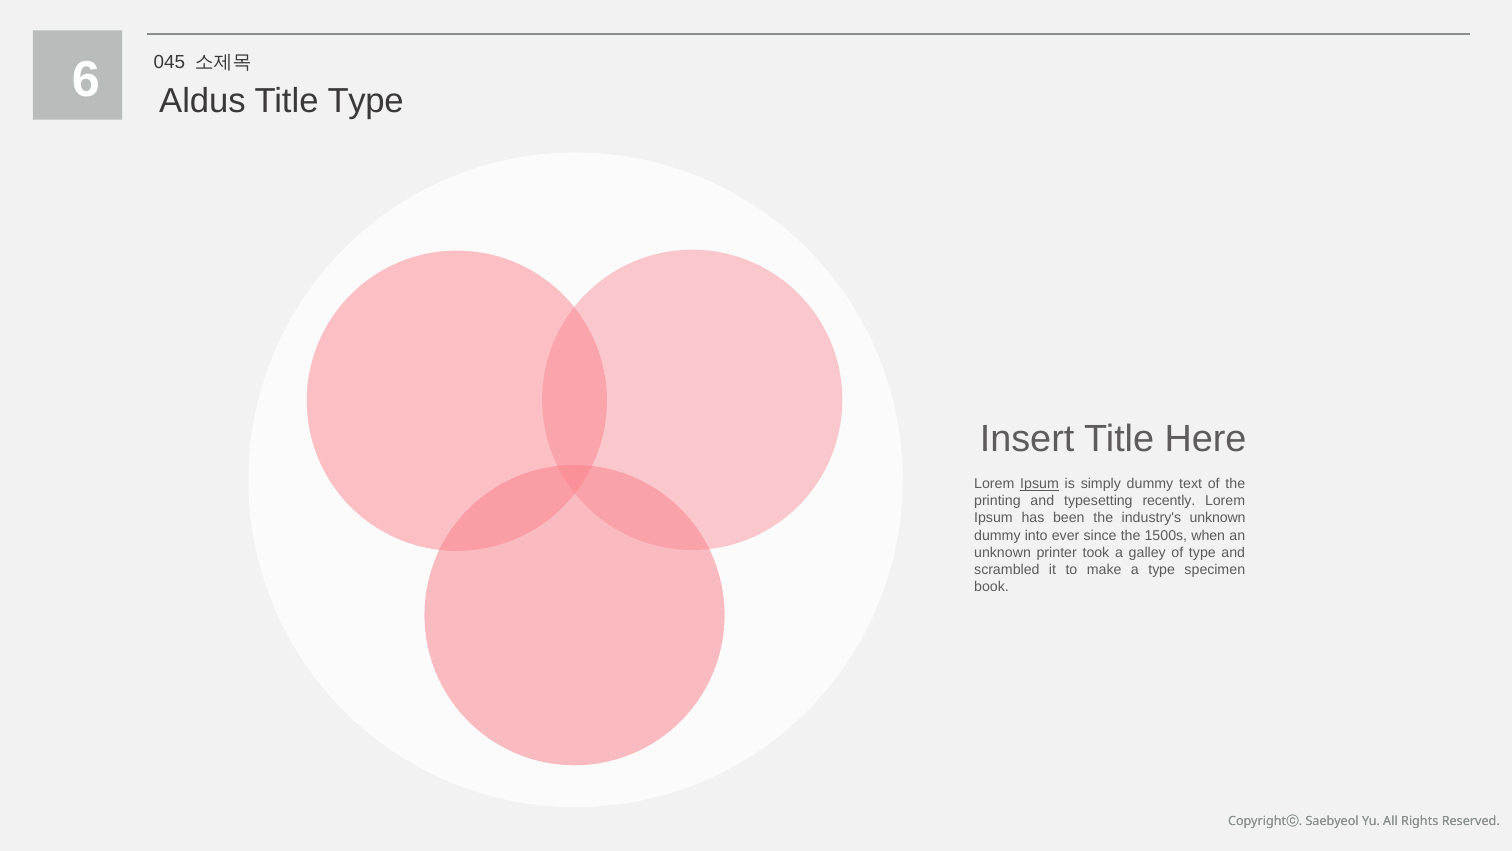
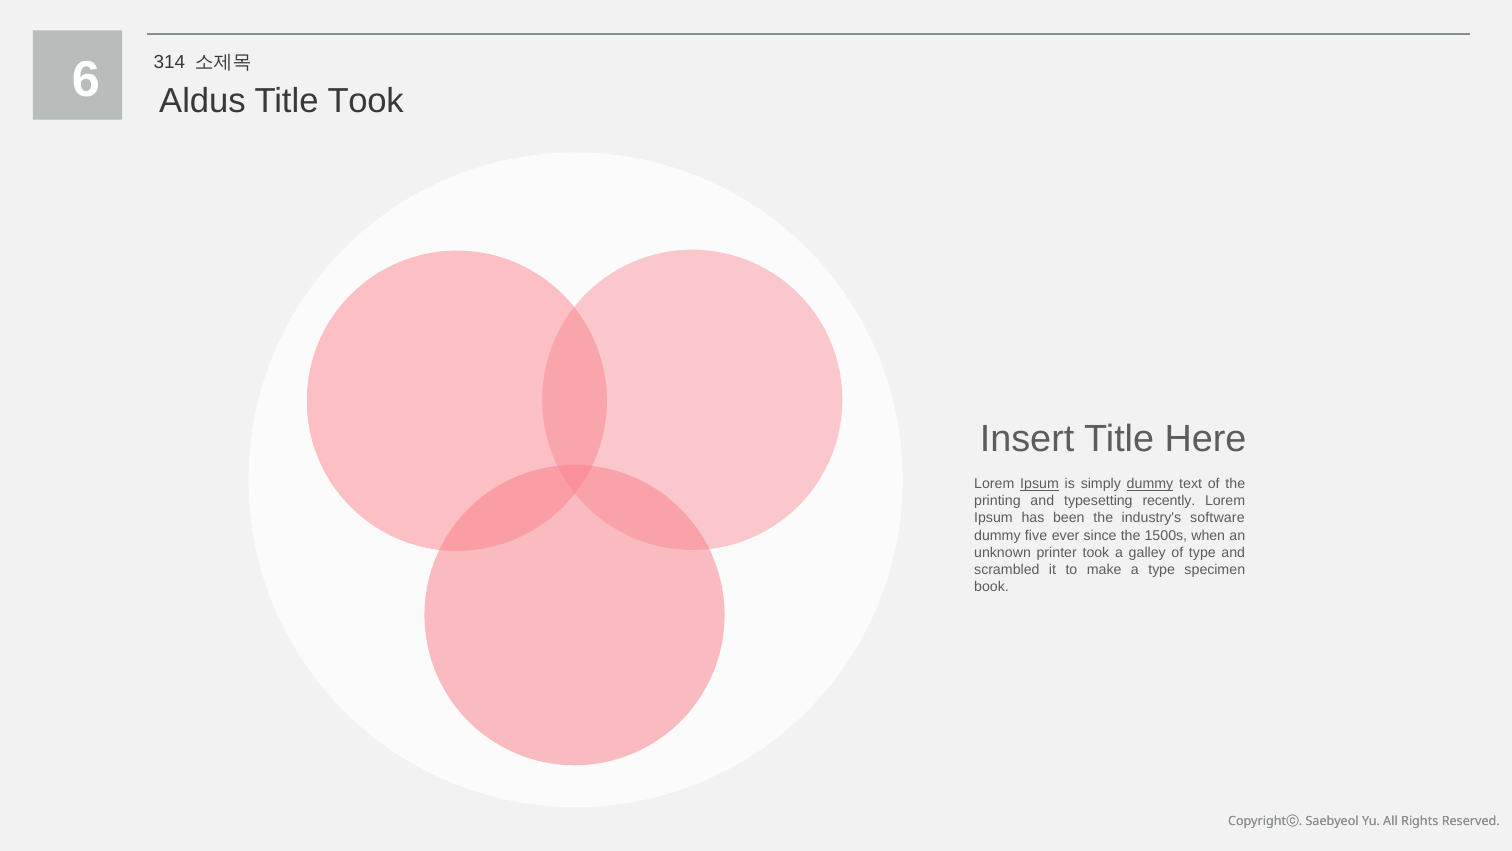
045: 045 -> 314
Title Type: Type -> Took
dummy at (1150, 484) underline: none -> present
industry's unknown: unknown -> software
into: into -> five
